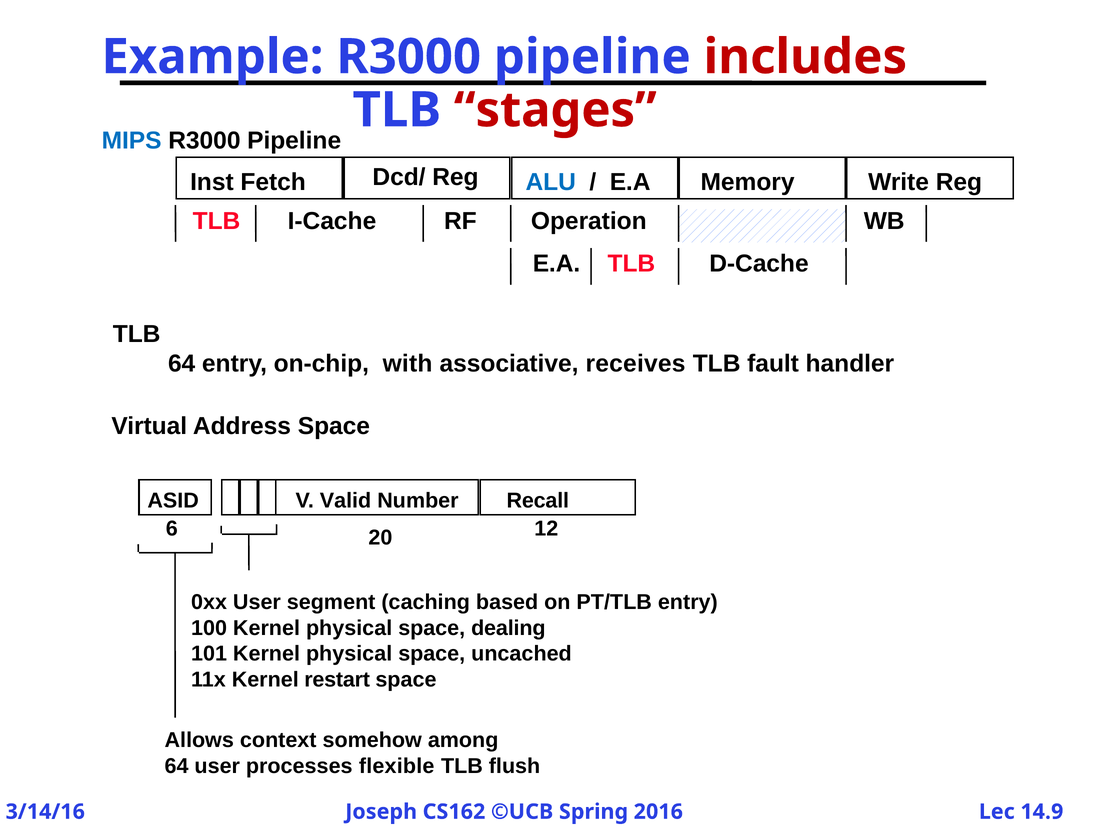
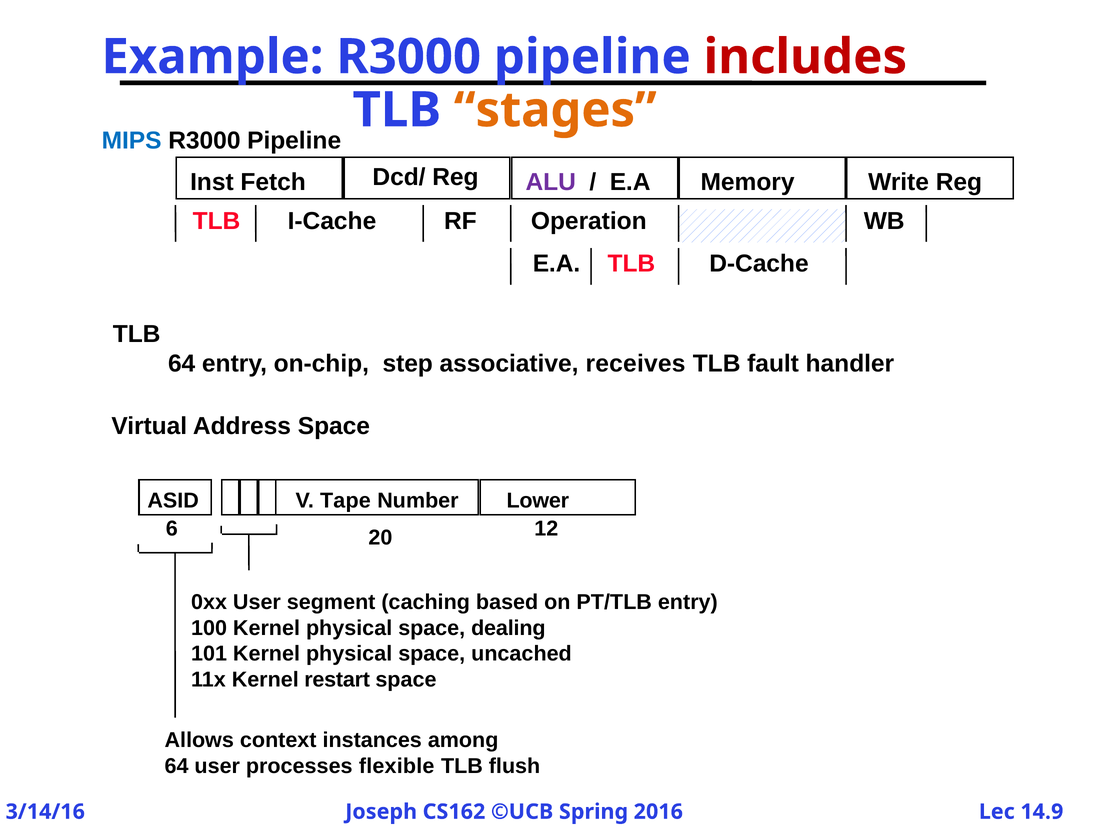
stages colour: red -> orange
ALU colour: blue -> purple
with: with -> step
Valid: Valid -> Tape
Recall: Recall -> Lower
somehow: somehow -> instances
